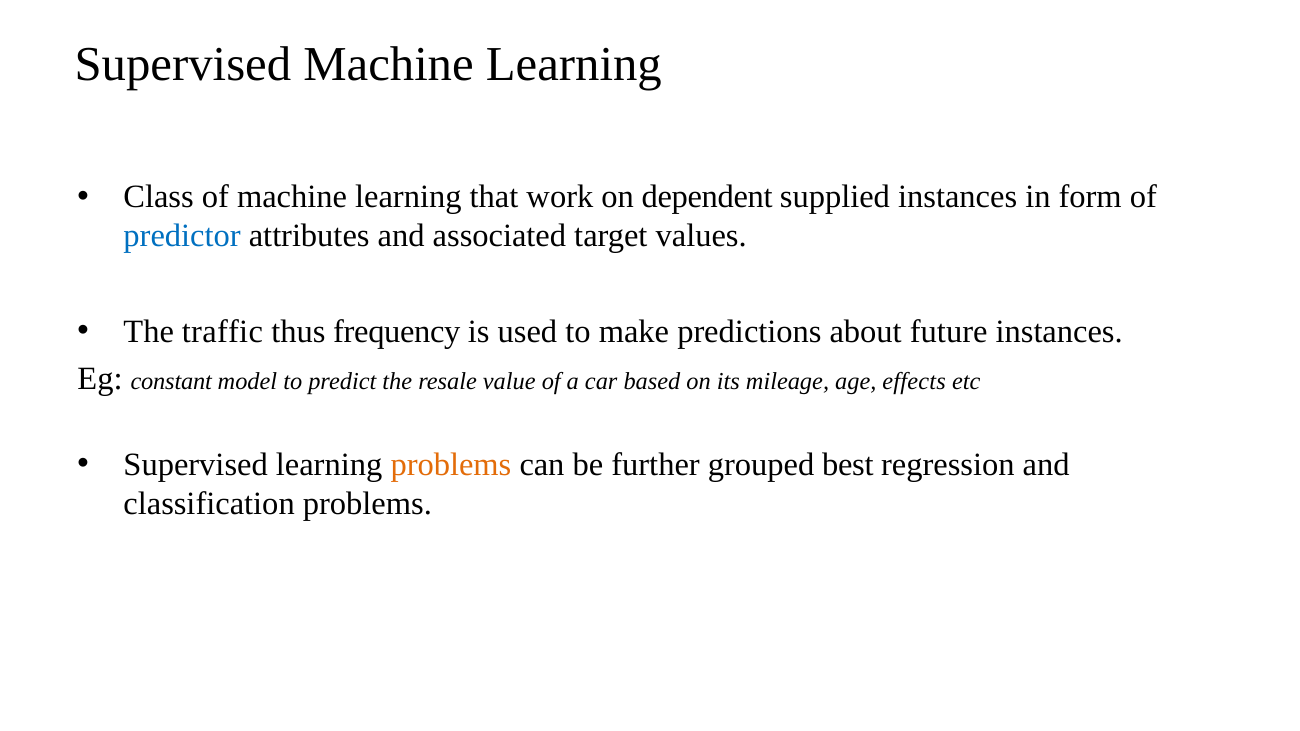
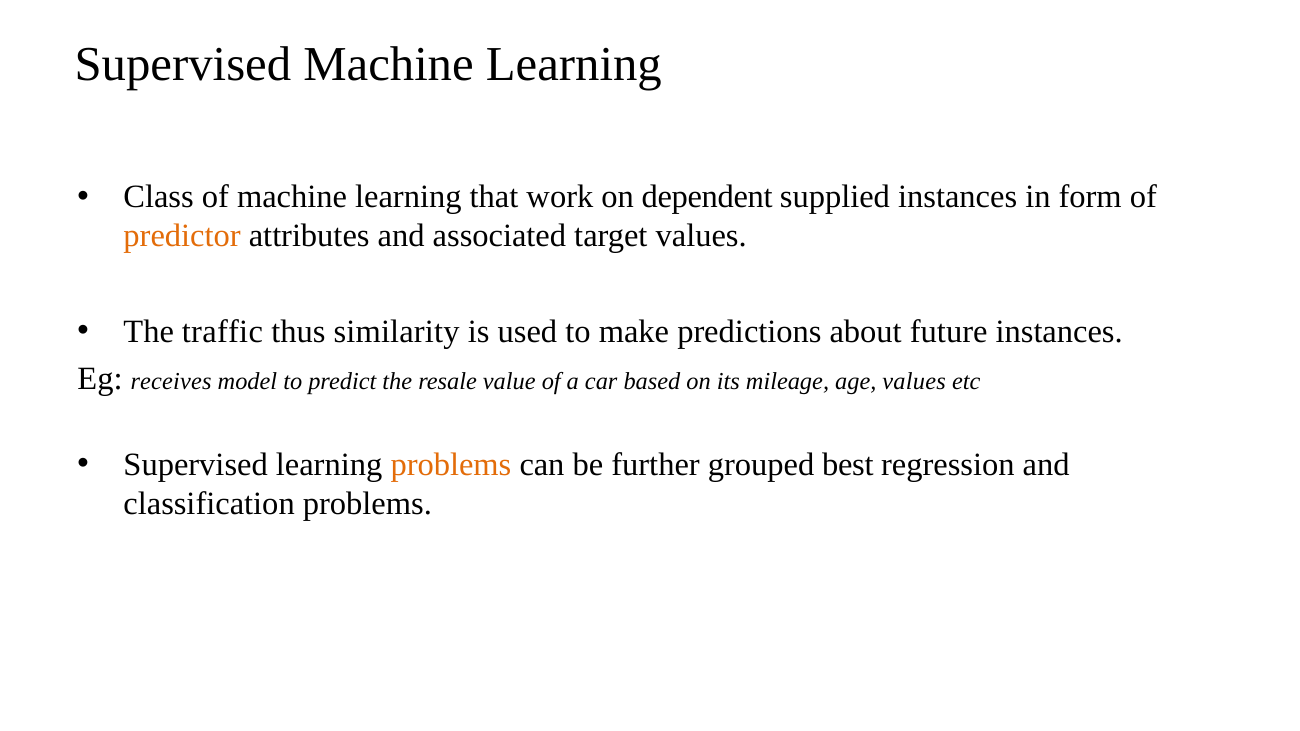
predictor colour: blue -> orange
frequency: frequency -> similarity
constant: constant -> receives
age effects: effects -> values
